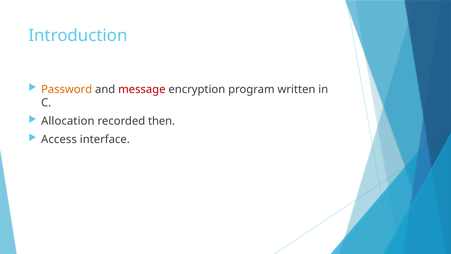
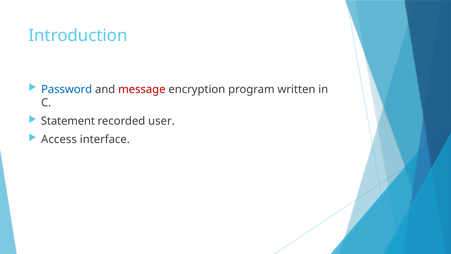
Password colour: orange -> blue
Allocation: Allocation -> Statement
then: then -> user
